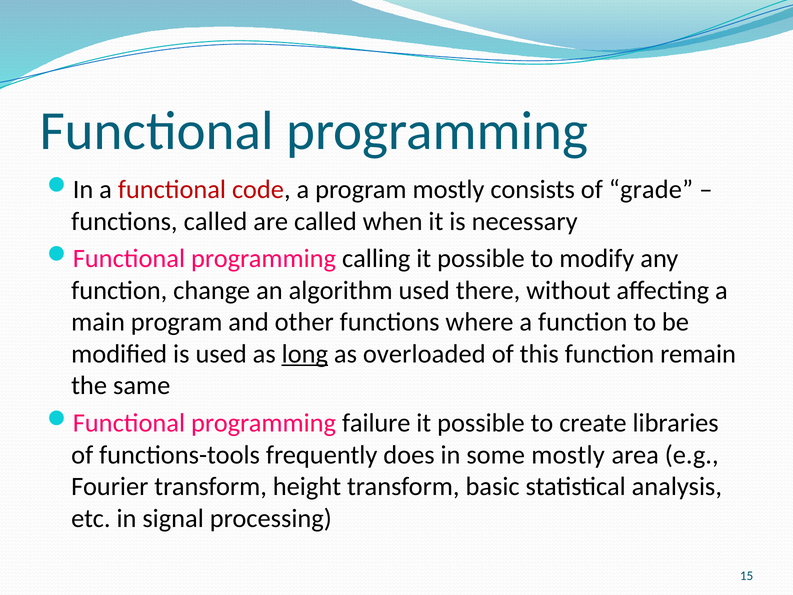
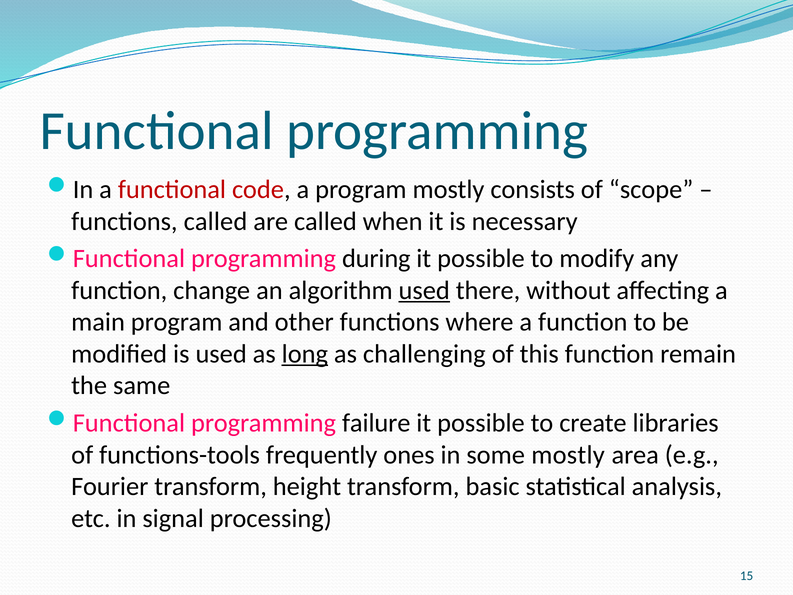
grade: grade -> scope
calling: calling -> during
used at (424, 290) underline: none -> present
overloaded: overloaded -> challenging
does: does -> ones
